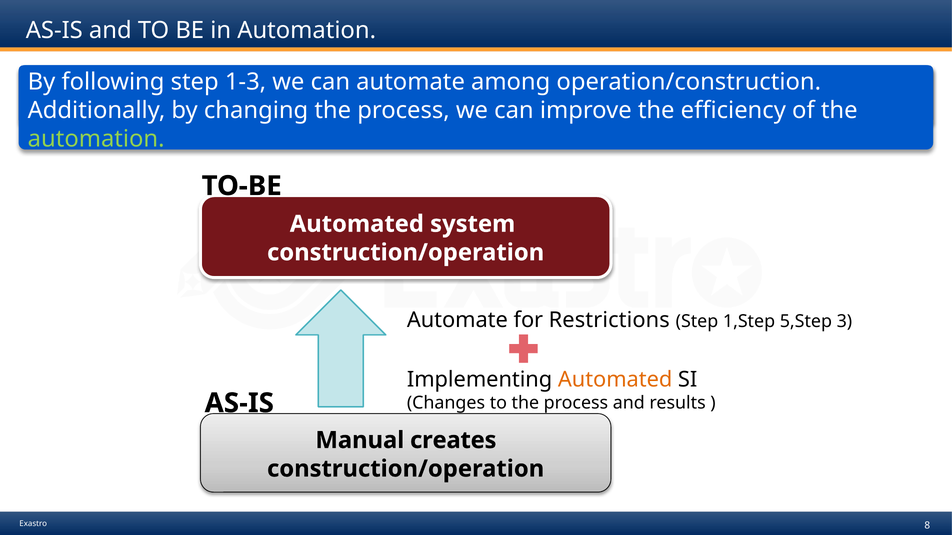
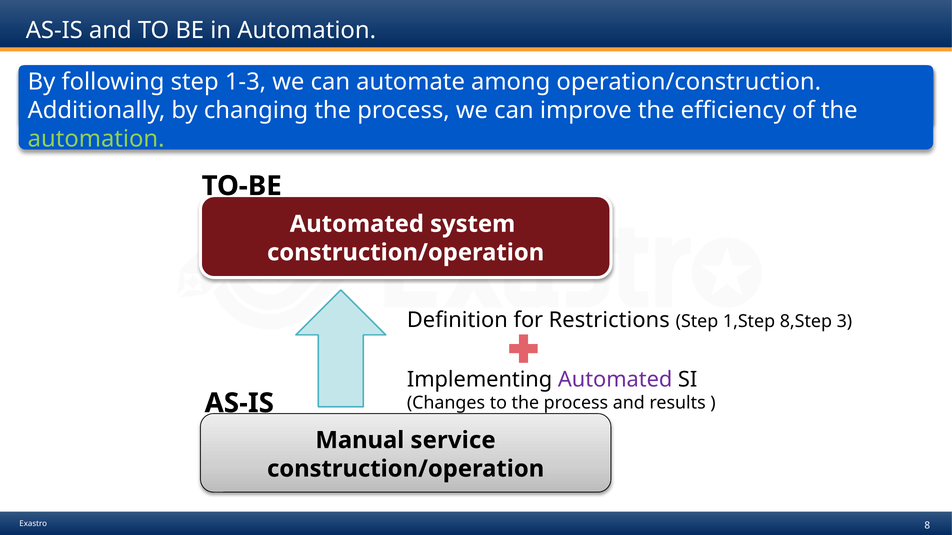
Automate at (457, 320): Automate -> Definition
5,Step: 5,Step -> 8,Step
Automated at (615, 380) colour: orange -> purple
creates: creates -> service
